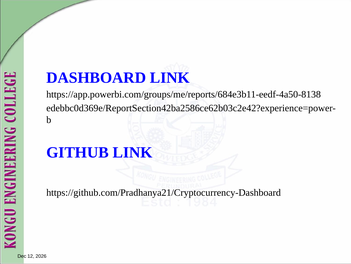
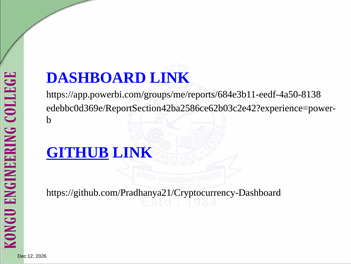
GITHUB underline: none -> present
